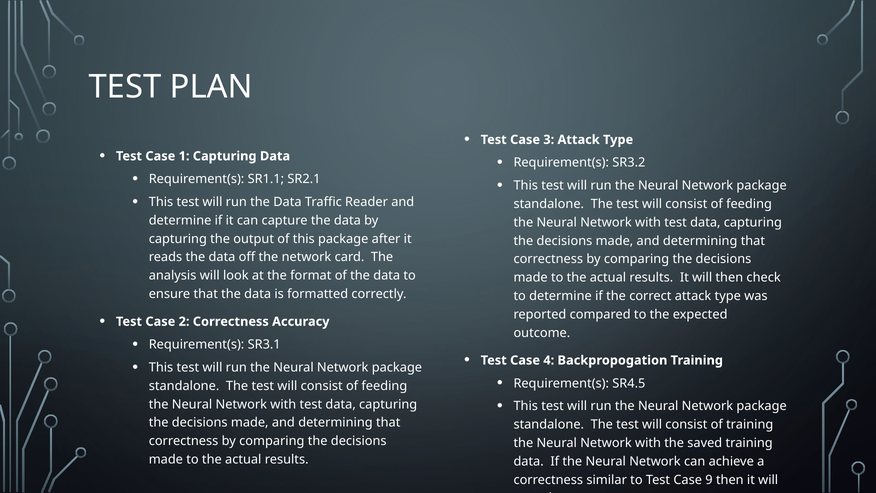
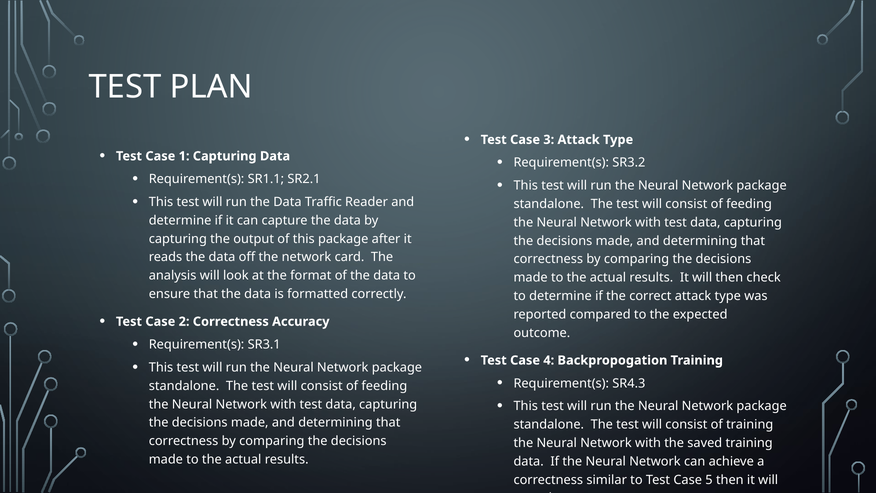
SR4.5: SR4.5 -> SR4.3
9: 9 -> 5
